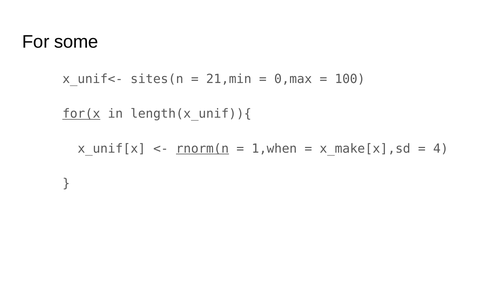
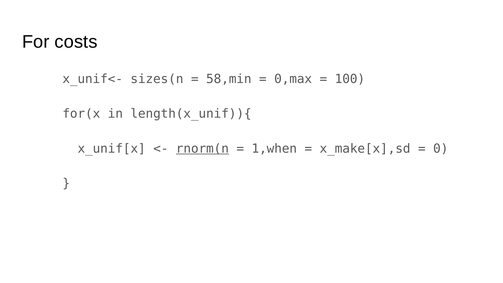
some: some -> costs
sites(n: sites(n -> sizes(n
21,min: 21,min -> 58,min
for(x underline: present -> none
4: 4 -> 0
